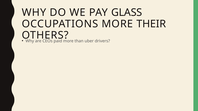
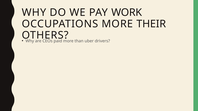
GLASS: GLASS -> WORK
